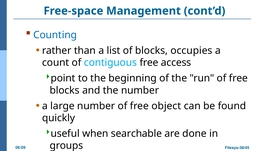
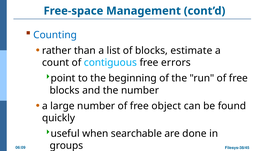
occupies: occupies -> estimate
access: access -> errors
